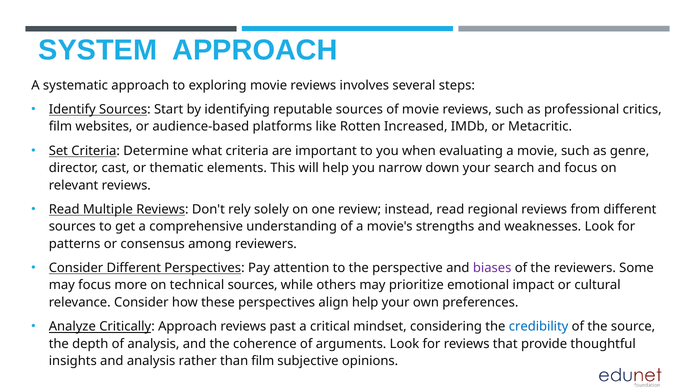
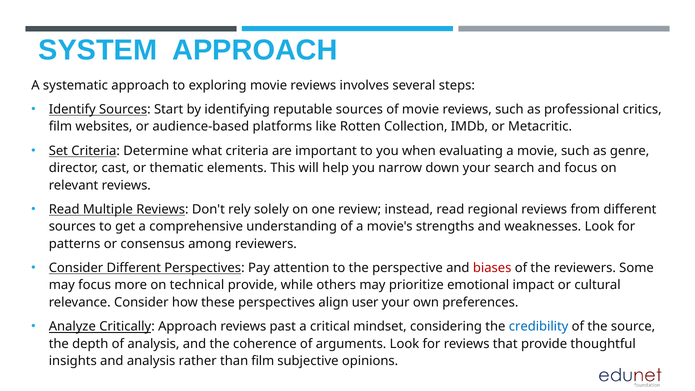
Increased: Increased -> Collection
biases colour: purple -> red
technical sources: sources -> provide
align help: help -> user
